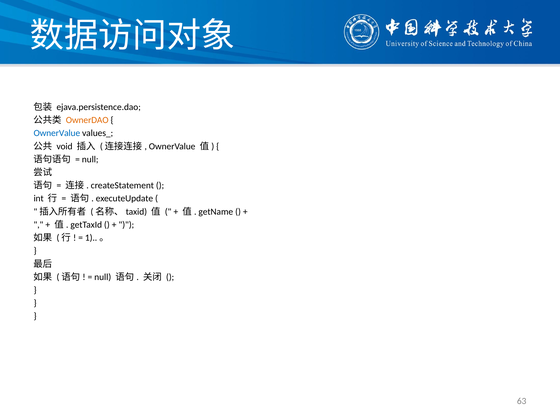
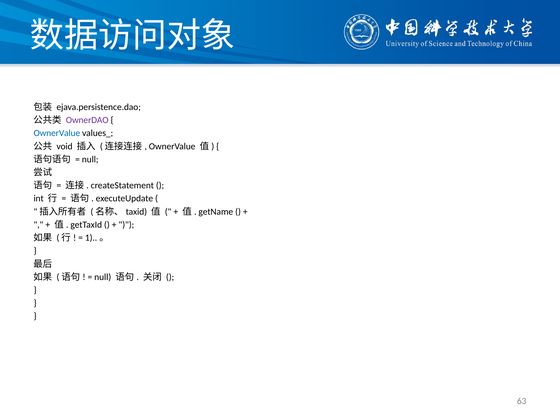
OwnerDAO colour: orange -> purple
